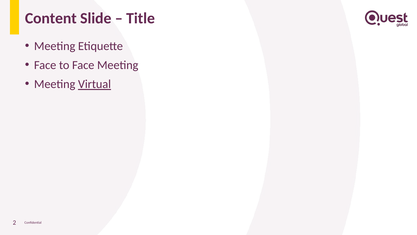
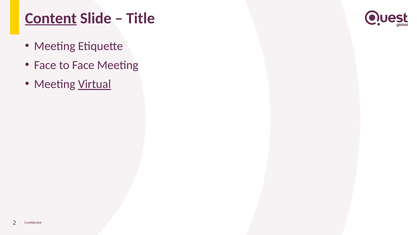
Content underline: none -> present
